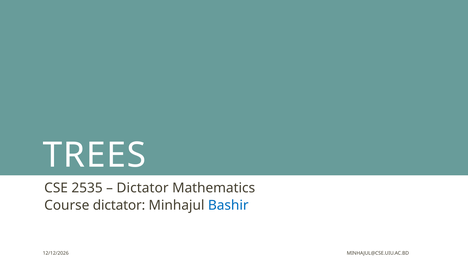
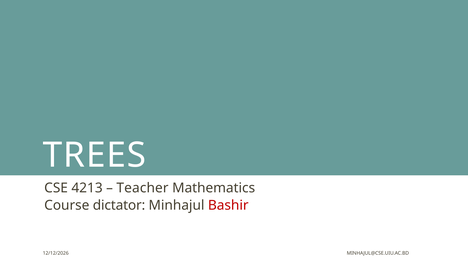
2535: 2535 -> 4213
Dictator at (143, 188): Dictator -> Teacher
Bashir colour: blue -> red
